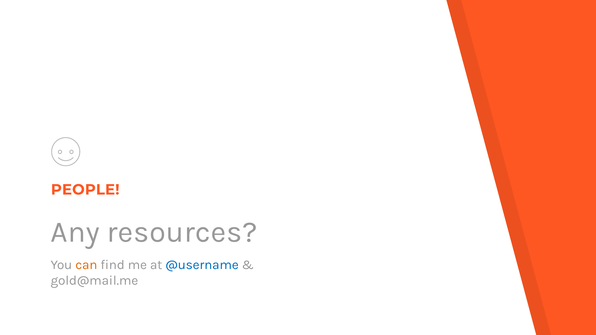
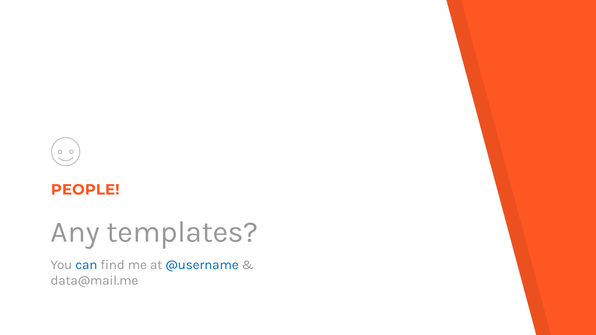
resources: resources -> templates
can colour: orange -> blue
gold@mail.me: gold@mail.me -> data@mail.me
